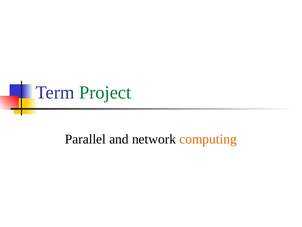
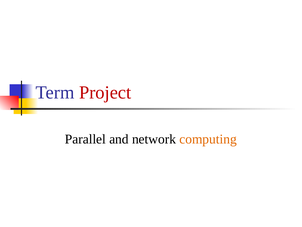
Project colour: green -> red
